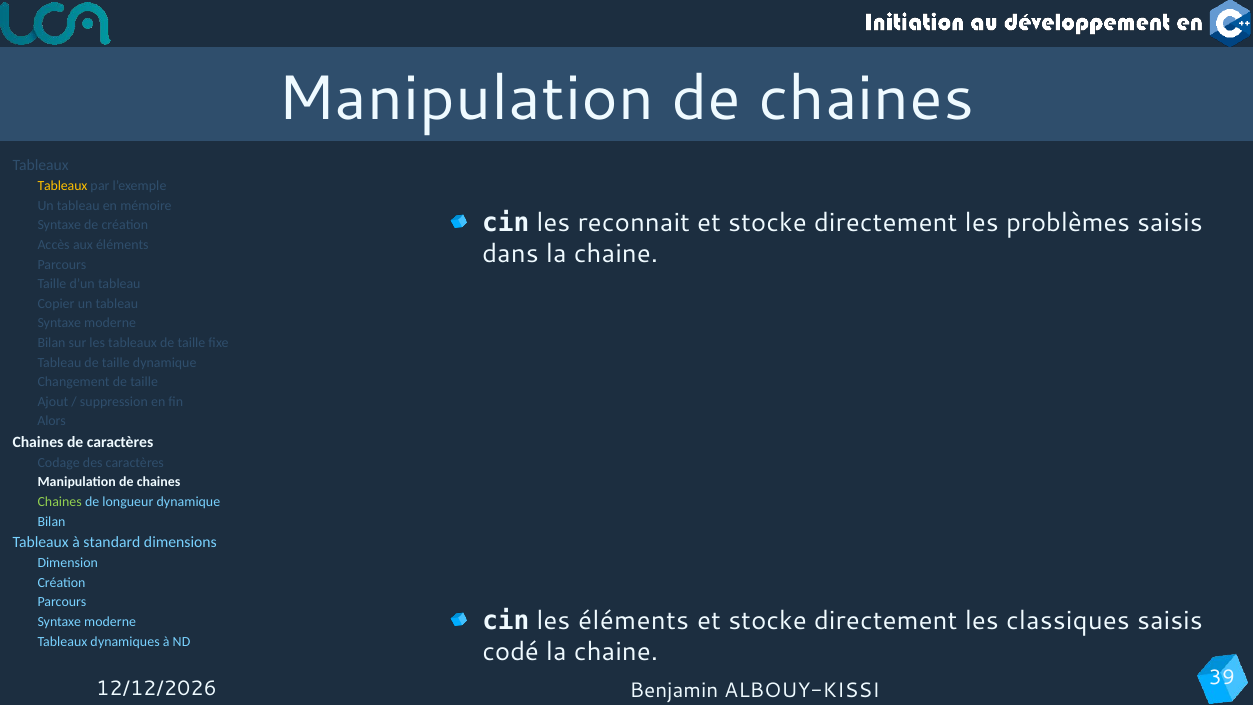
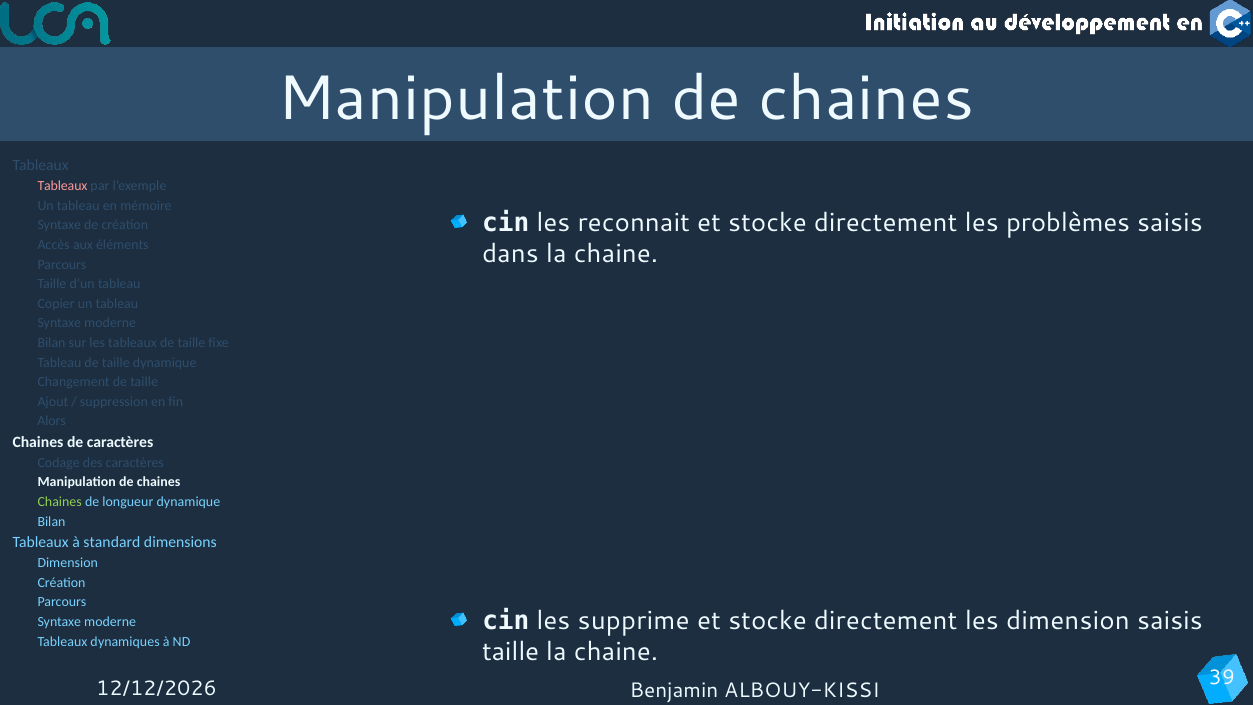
Tableaux at (63, 186) colour: yellow -> pink
les éléments: éléments -> supprime
les classiques: classiques -> dimension
codé at (511, 652): codé -> taille
